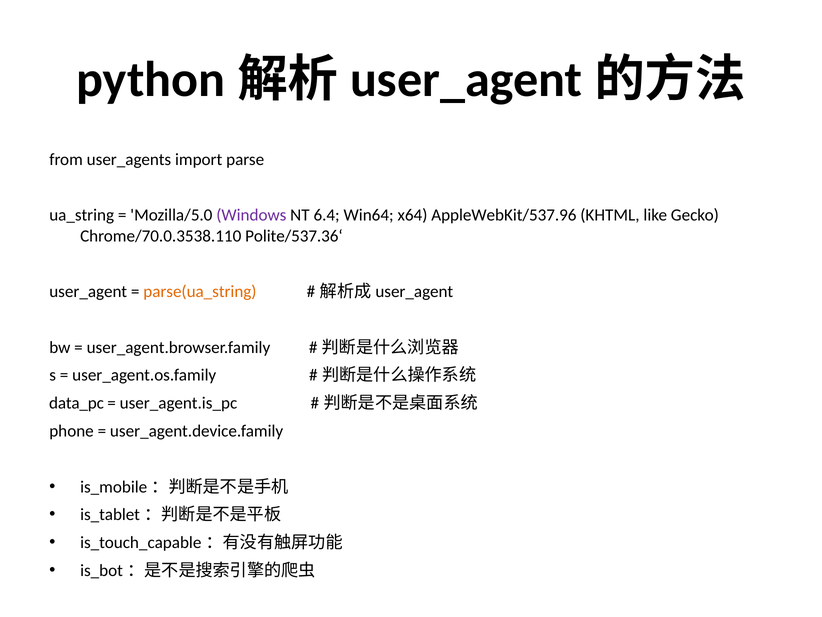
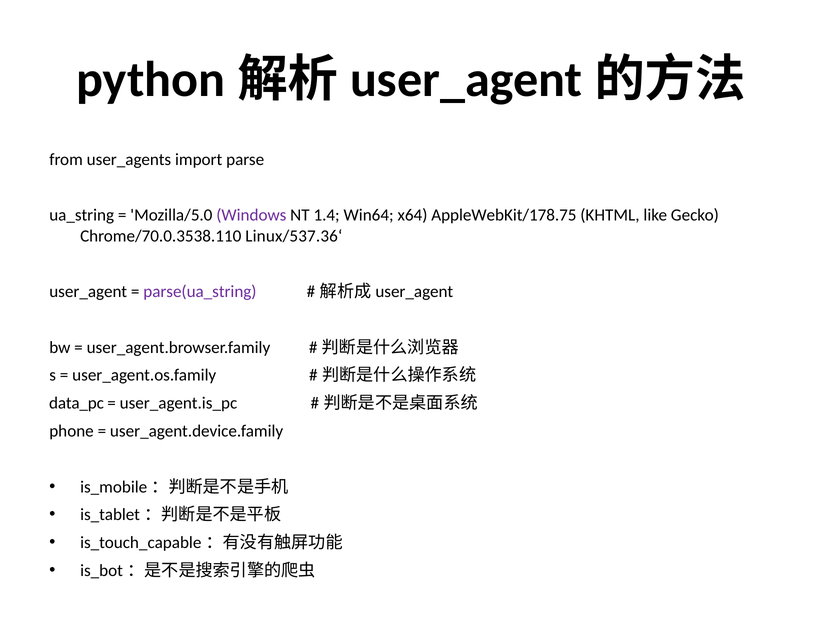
6.4: 6.4 -> 1.4
AppleWebKit/537.96: AppleWebKit/537.96 -> AppleWebKit/178.75
Polite/537.36‘: Polite/537.36‘ -> Linux/537.36‘
parse(ua_string colour: orange -> purple
